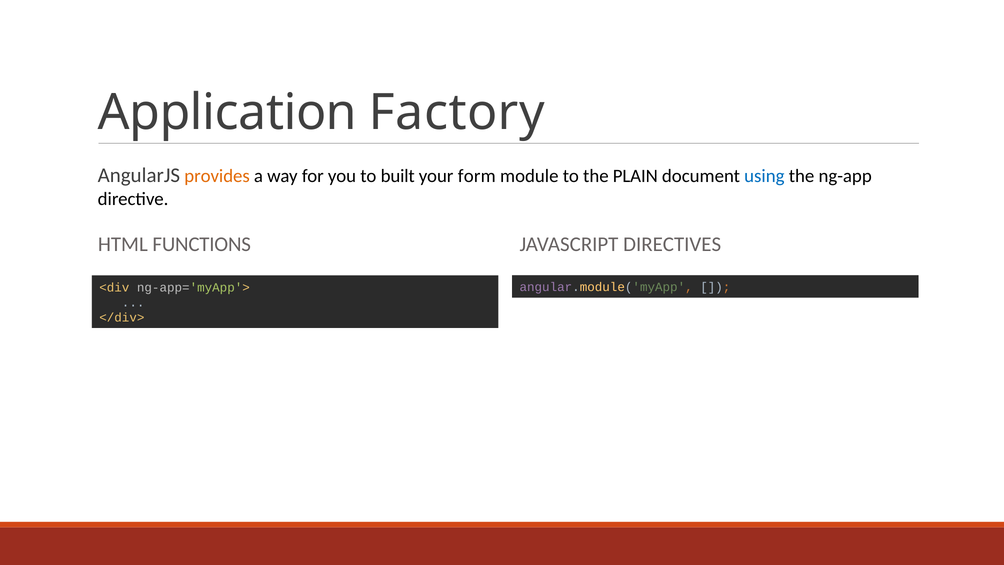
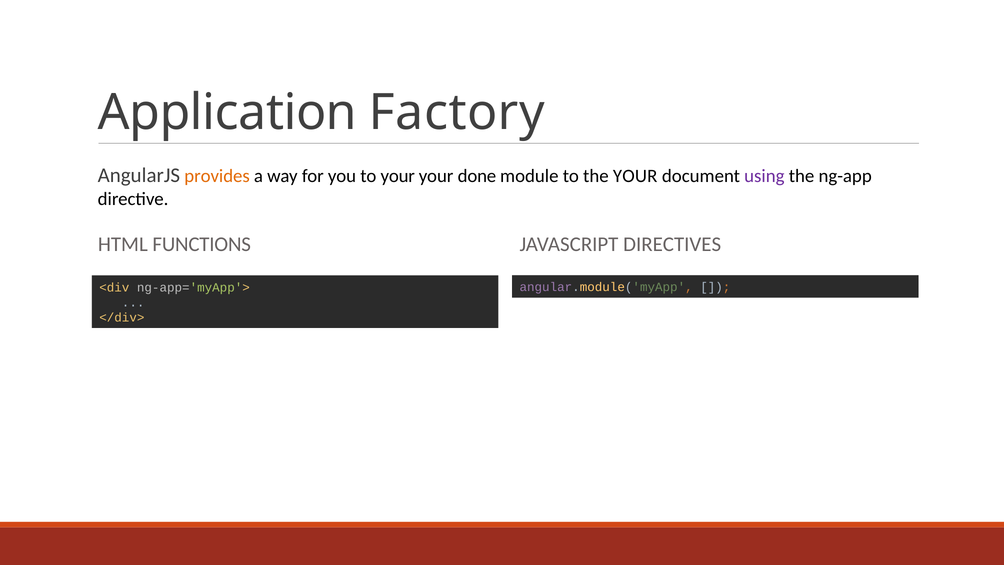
to built: built -> your
form: form -> done
the PLAIN: PLAIN -> YOUR
using colour: blue -> purple
